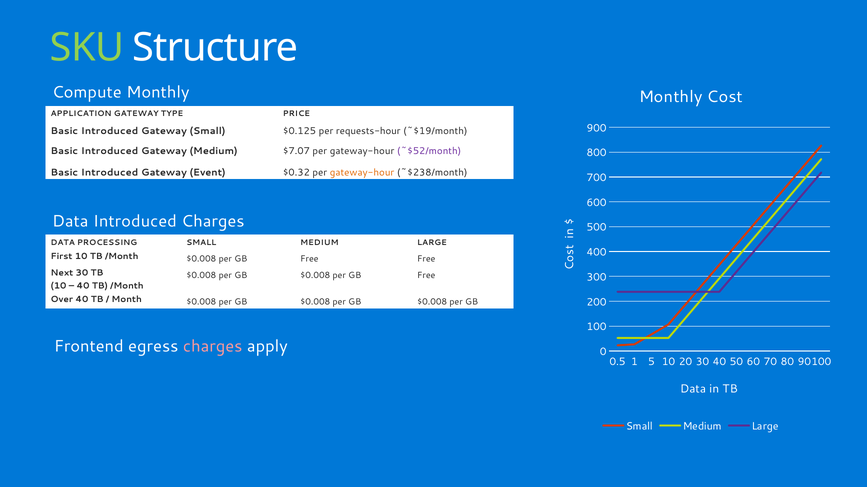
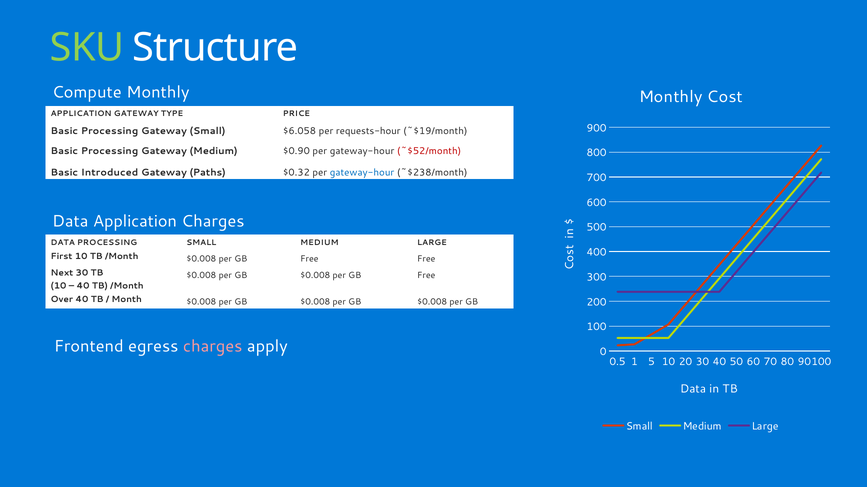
Introduced at (110, 131): Introduced -> Processing
$0.125: $0.125 -> $6.058
Introduced at (110, 151): Introduced -> Processing
$7.07: $7.07 -> $0.90
~$52/month colour: purple -> red
Event: Event -> Paths
gateway-hour at (362, 173) colour: orange -> blue
Data Introduced: Introduced -> Application
